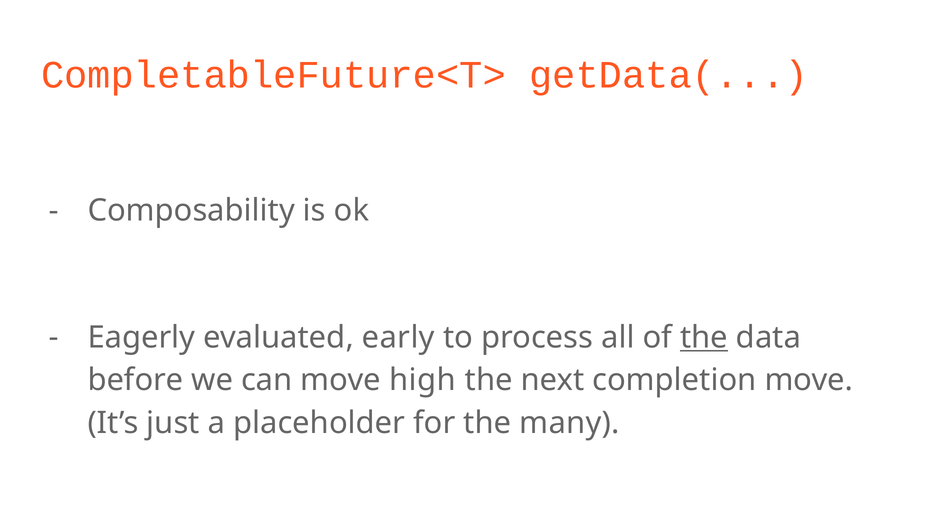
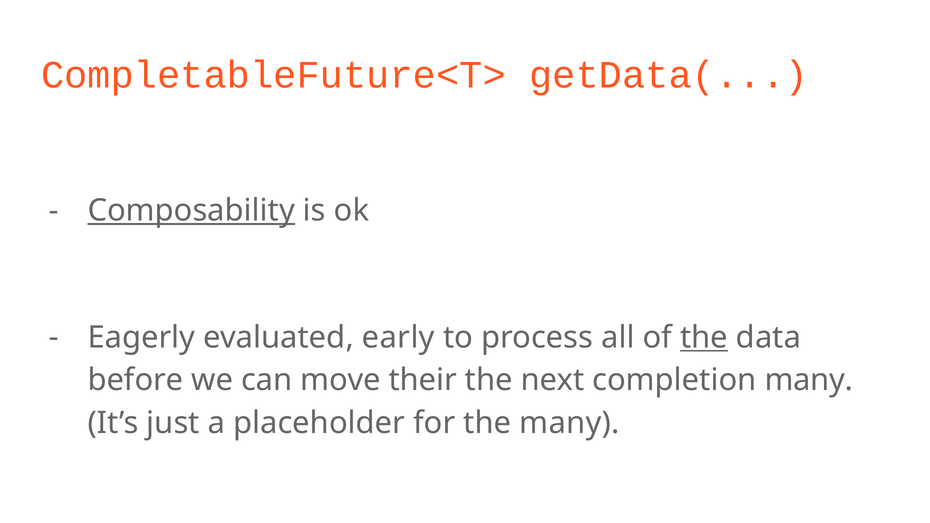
Composability underline: none -> present
high: high -> their
completion move: move -> many
